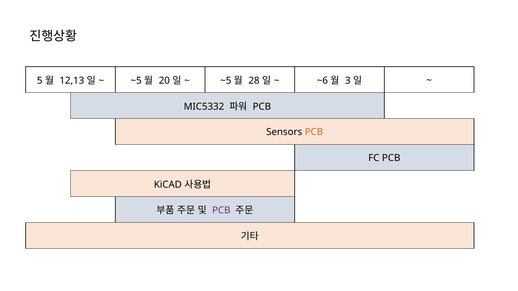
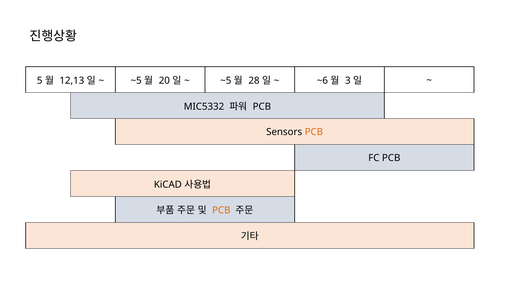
PCB at (221, 211) colour: purple -> orange
